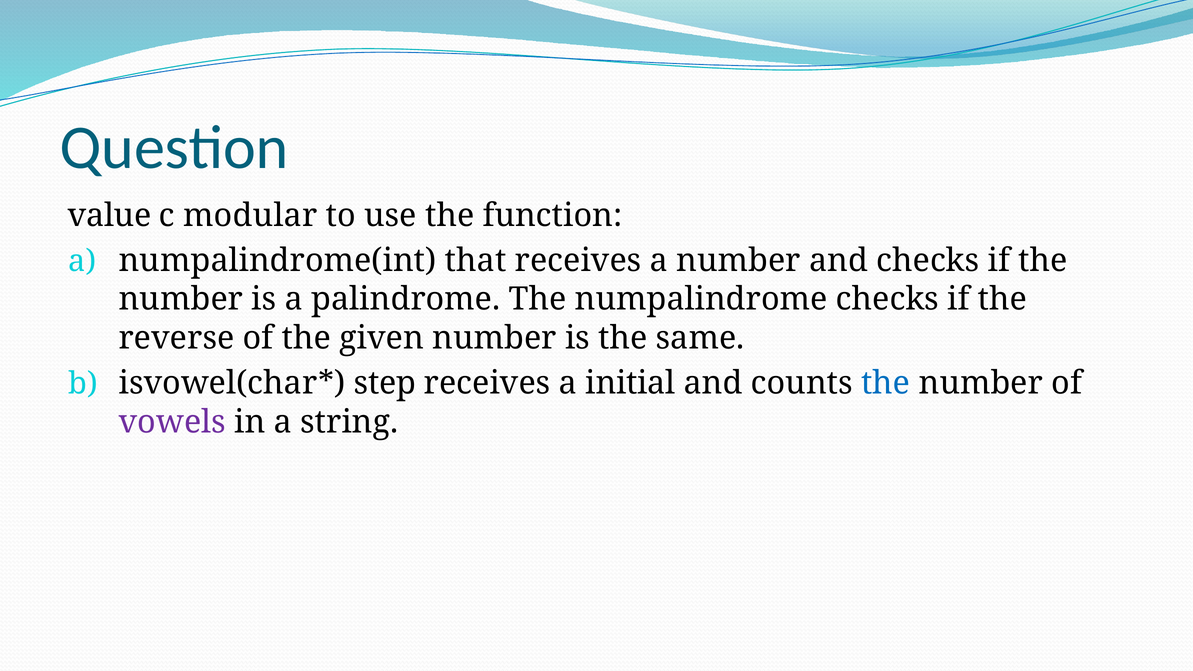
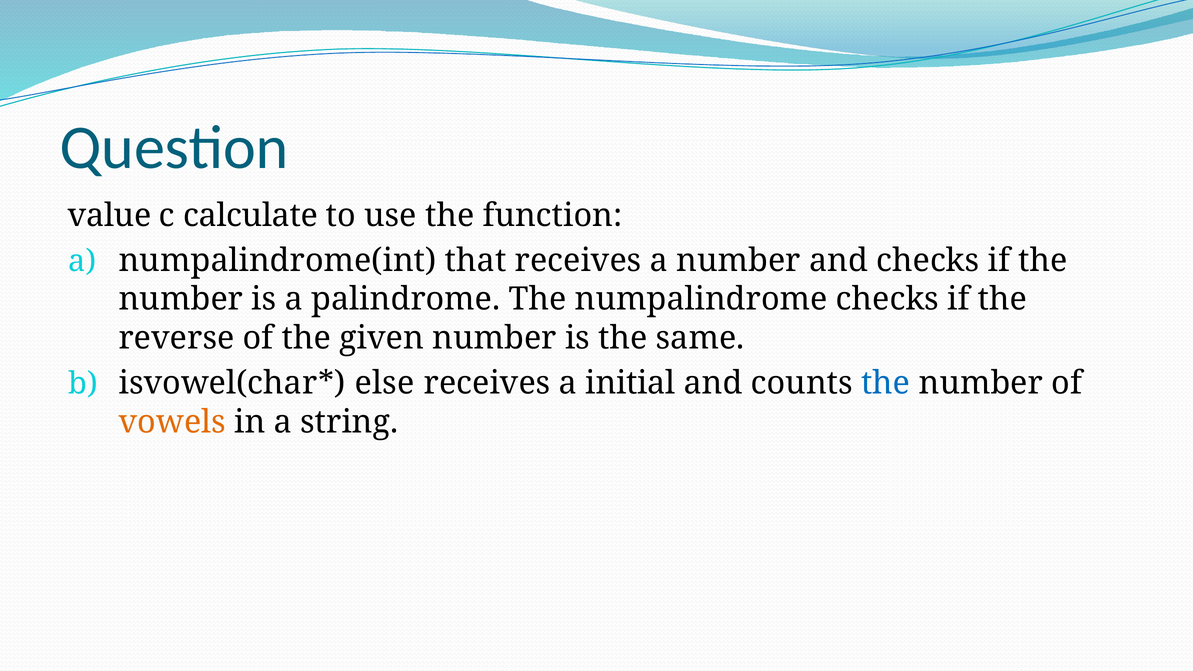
modular: modular -> calculate
step: step -> else
vowels colour: purple -> orange
